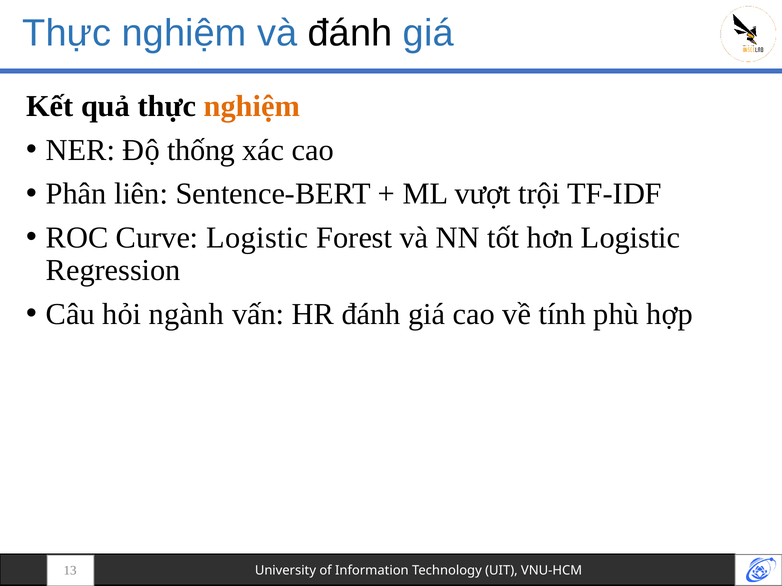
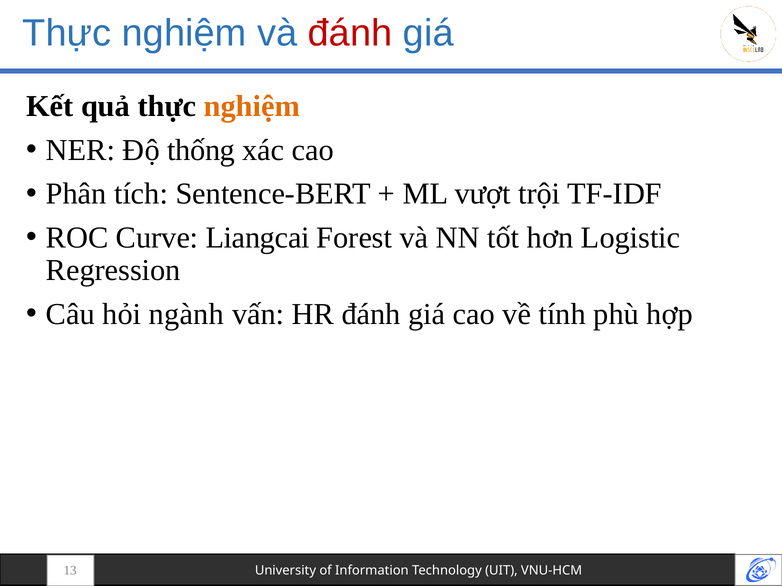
đánh at (350, 33) colour: black -> red
liên: liên -> tích
Curve Logistic: Logistic -> Liangcai
